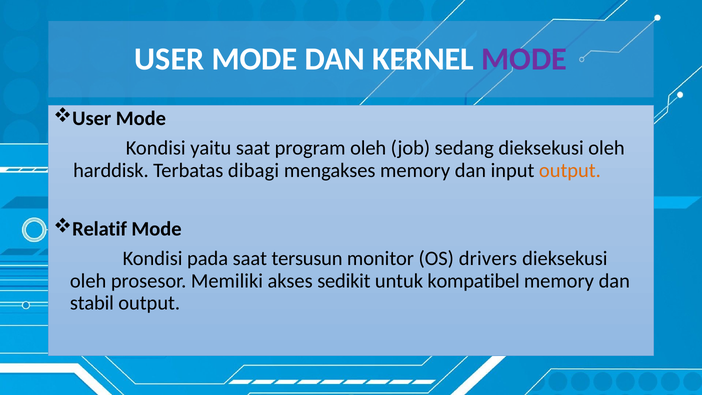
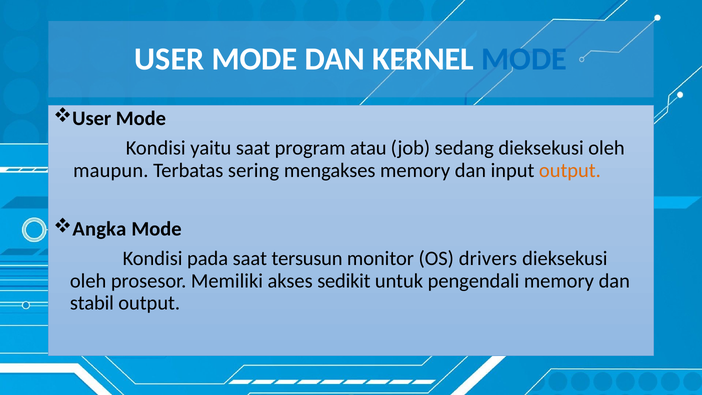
MODE at (524, 59) colour: purple -> blue
program oleh: oleh -> atau
harddisk: harddisk -> maupun
dibagi: dibagi -> sering
Relatif: Relatif -> Angka
kompatibel: kompatibel -> pengendali
